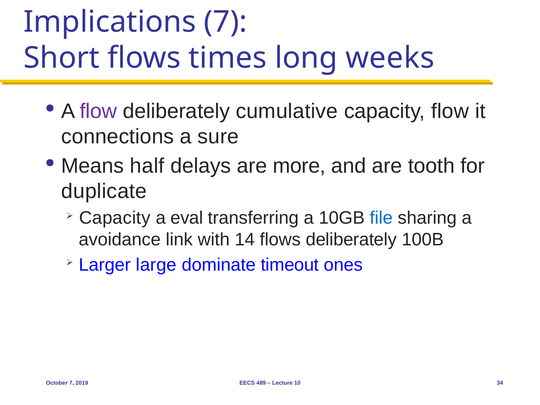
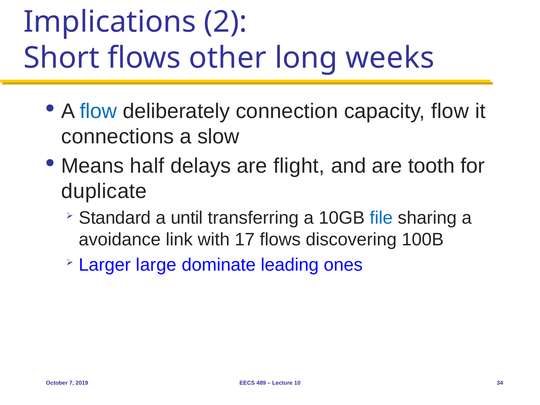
Implications 7: 7 -> 2
times: times -> other
flow at (98, 111) colour: purple -> blue
cumulative: cumulative -> connection
sure: sure -> slow
more: more -> flight
Capacity at (115, 218): Capacity -> Standard
eval: eval -> until
14: 14 -> 17
flows deliberately: deliberately -> discovering
timeout: timeout -> leading
